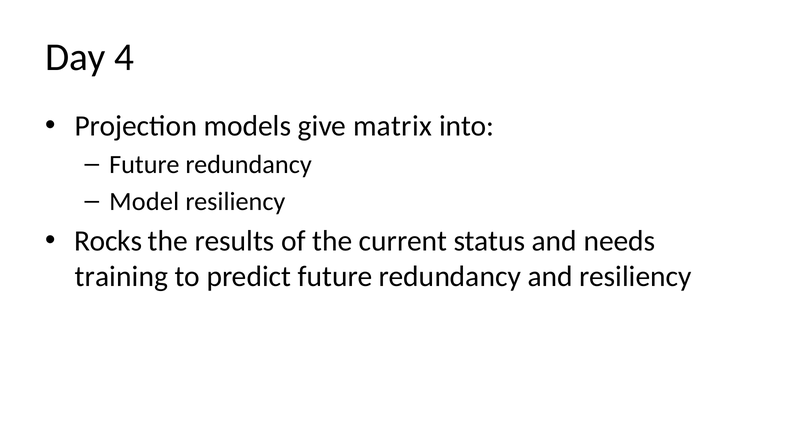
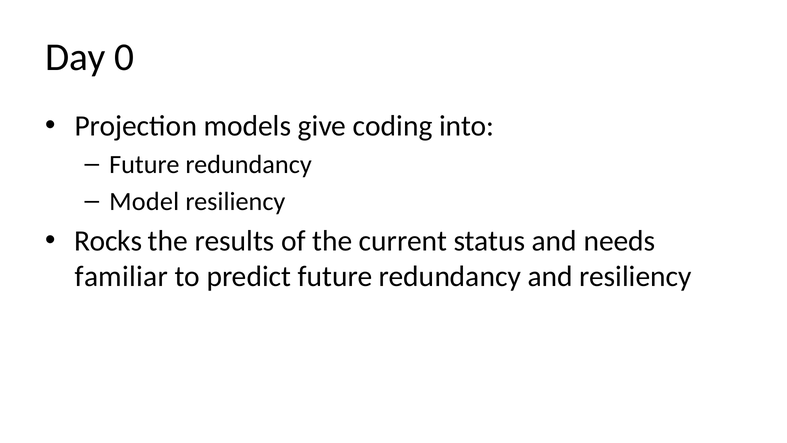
4: 4 -> 0
matrix: matrix -> coding
training: training -> familiar
